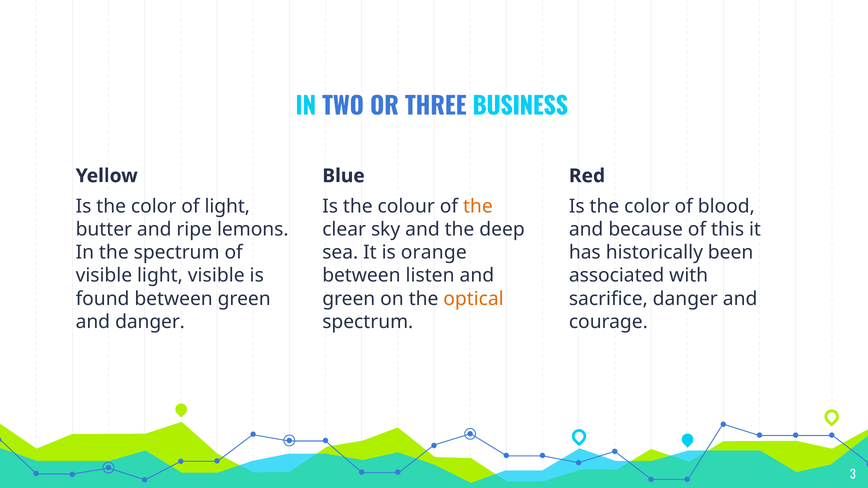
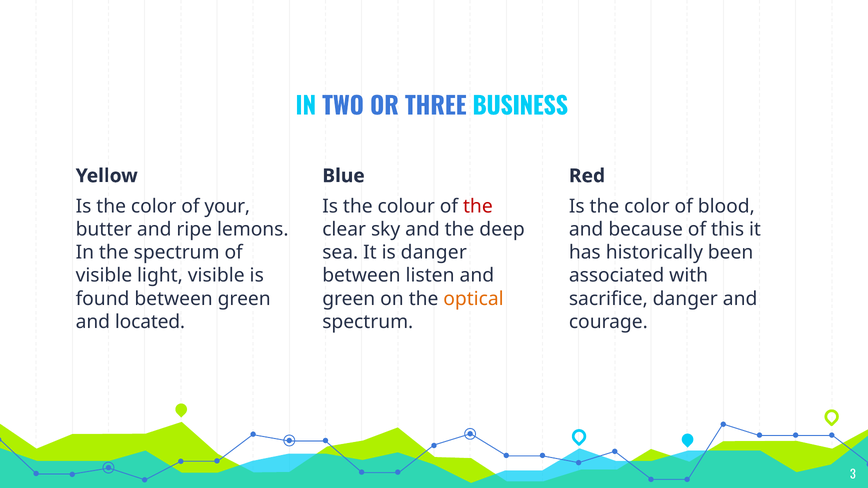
of light: light -> your
the at (478, 206) colour: orange -> red
is orange: orange -> danger
and danger: danger -> located
